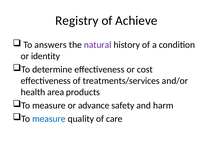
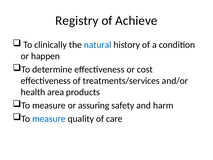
answers: answers -> clinically
natural colour: purple -> blue
identity: identity -> happen
advance: advance -> assuring
